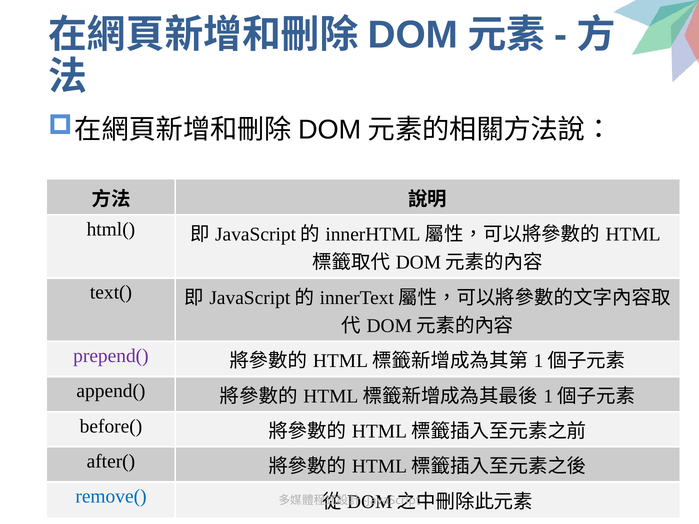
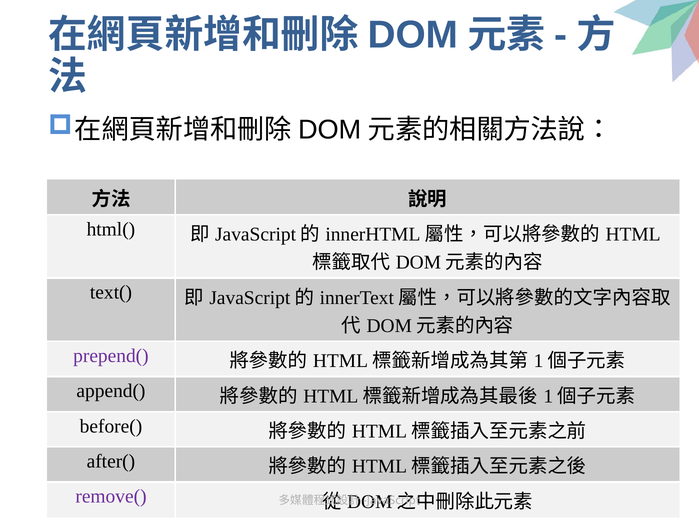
remove( colour: blue -> purple
